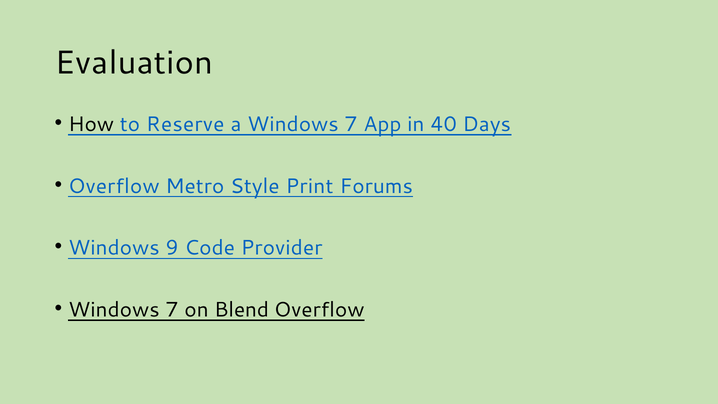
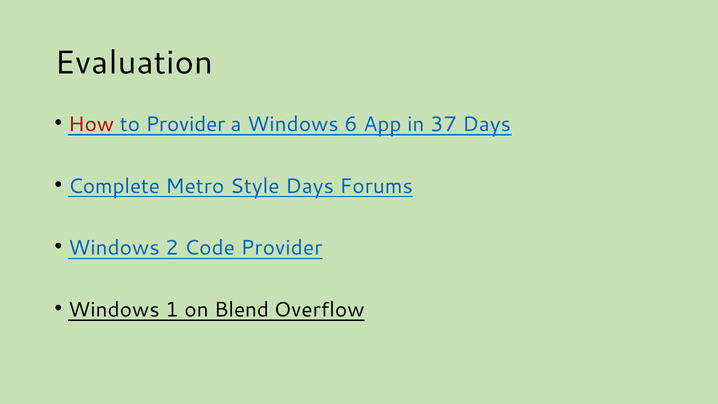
How colour: black -> red
to Reserve: Reserve -> Provider
a Windows 7: 7 -> 6
40: 40 -> 37
Overflow at (114, 186): Overflow -> Complete
Style Print: Print -> Days
9: 9 -> 2
7 at (172, 310): 7 -> 1
